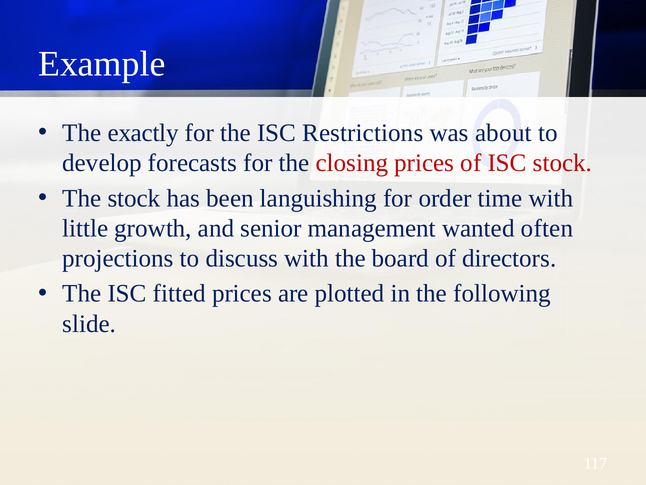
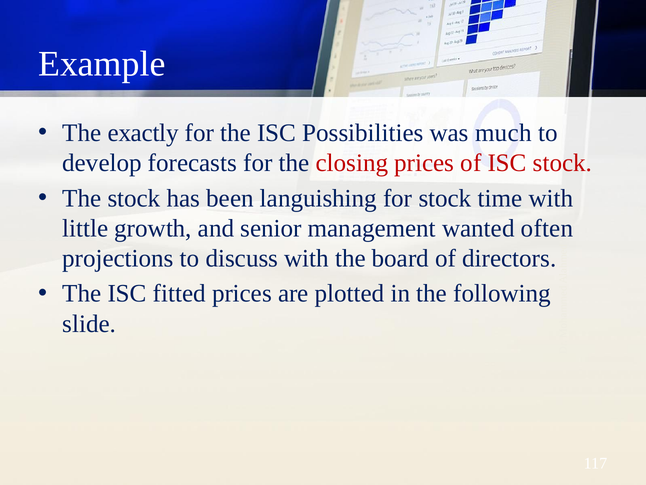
Restrictions: Restrictions -> Possibilities
about: about -> much
for order: order -> stock
